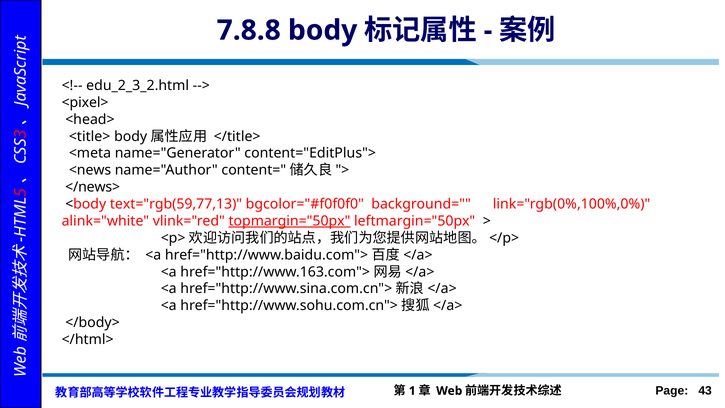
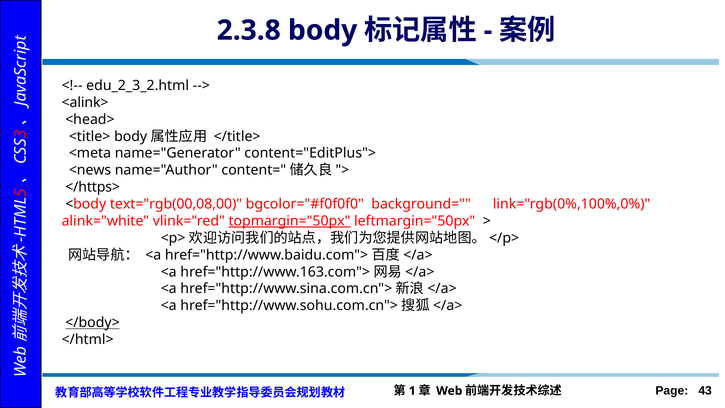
7.8.8: 7.8.8 -> 2.3.8
<pixel>: <pixel> -> <alink>
</news>: </news> -> </https>
text="rgb(59,77,13: text="rgb(59,77,13 -> text="rgb(00,08,00
</body> underline: none -> present
